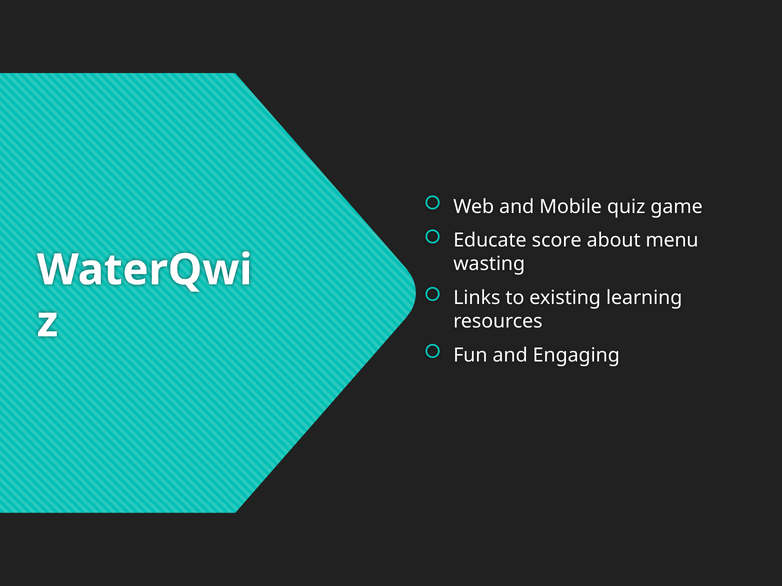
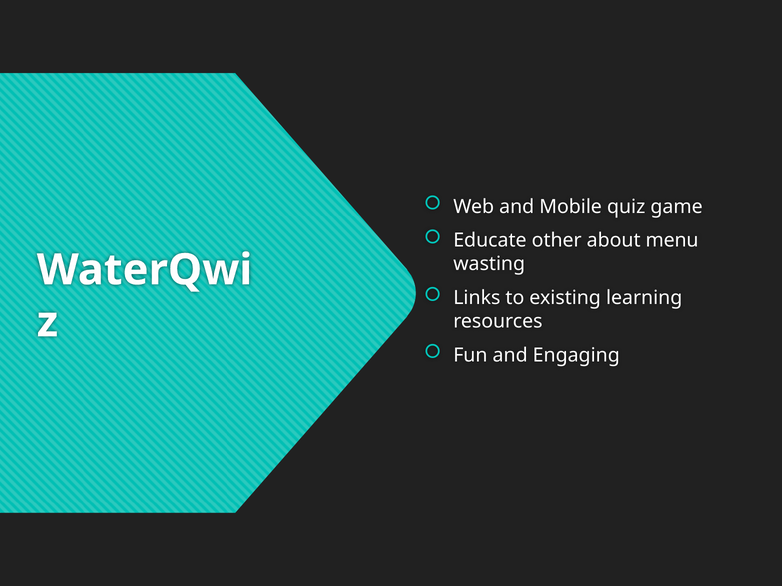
score: score -> other
